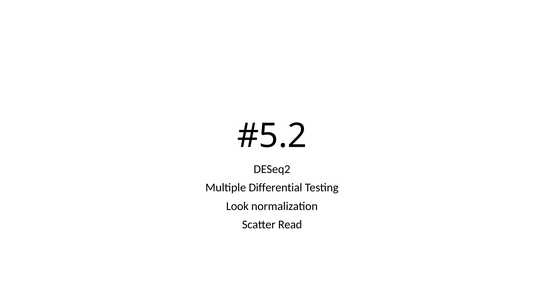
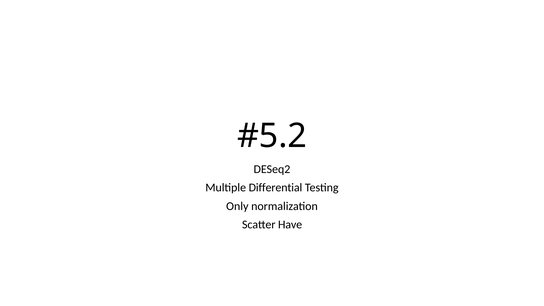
Look: Look -> Only
Read: Read -> Have
